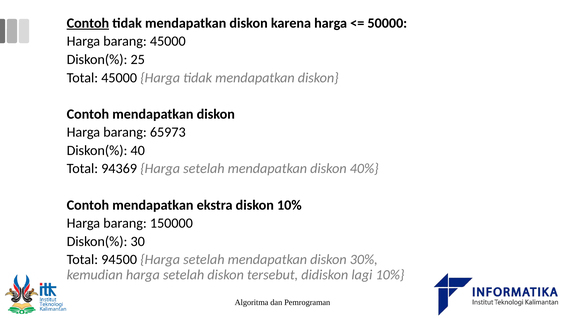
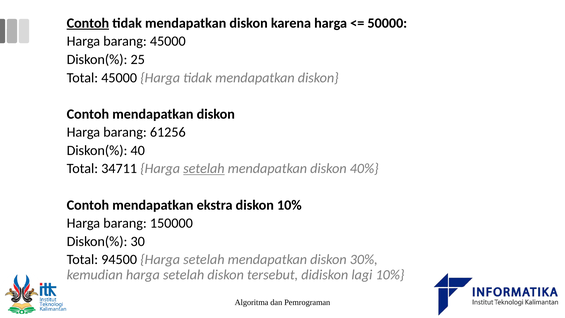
65973: 65973 -> 61256
94369: 94369 -> 34711
setelah at (204, 169) underline: none -> present
